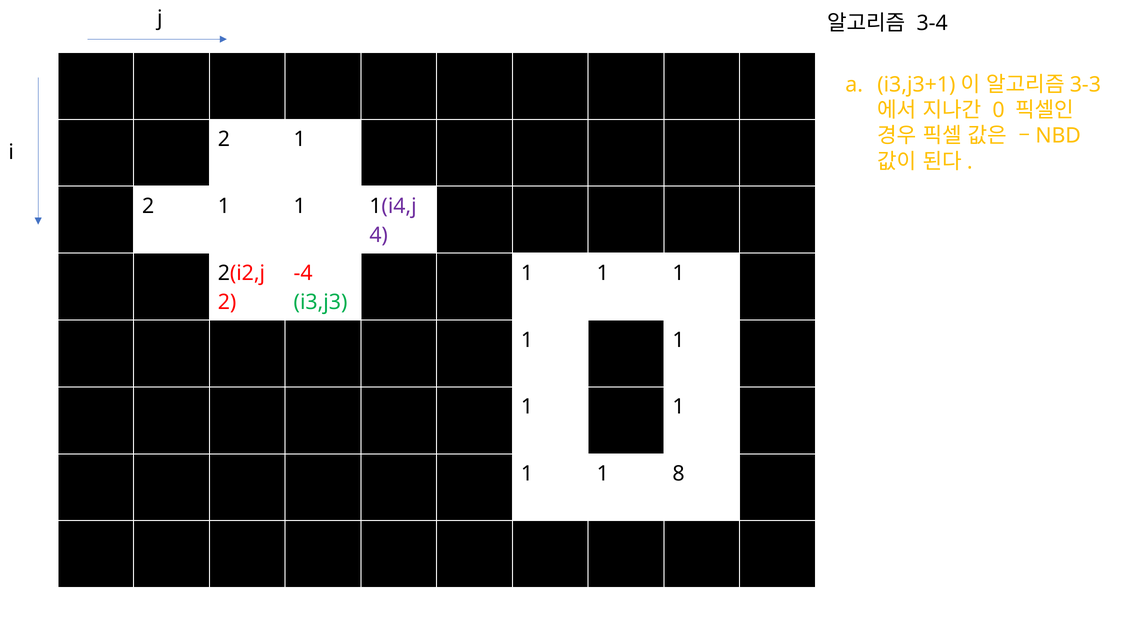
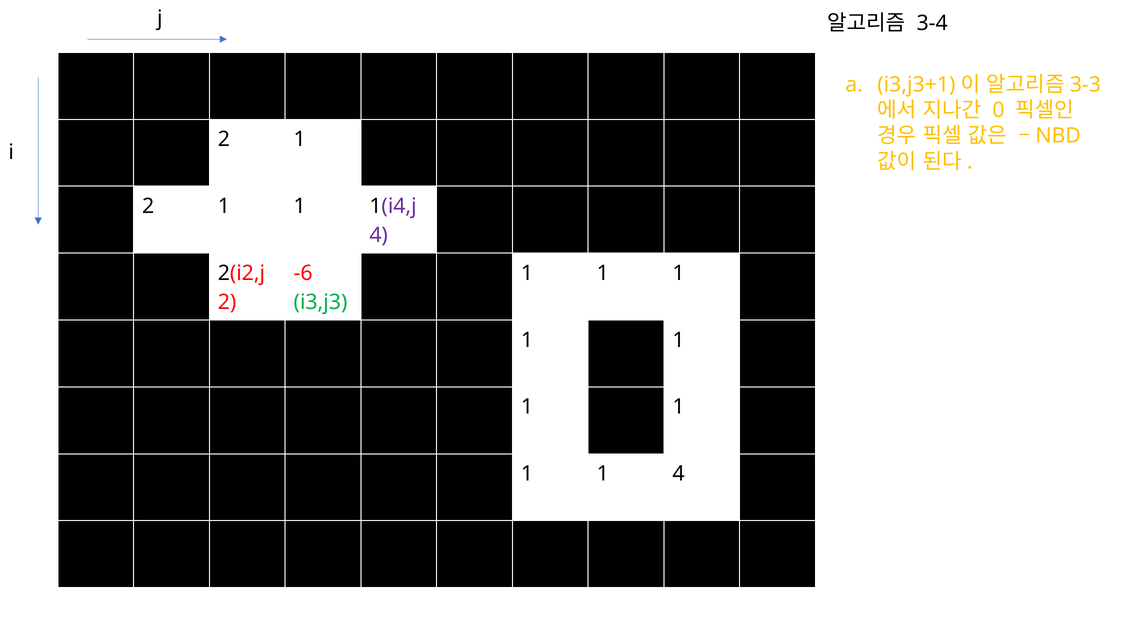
-4: -4 -> -6
1 8: 8 -> 4
